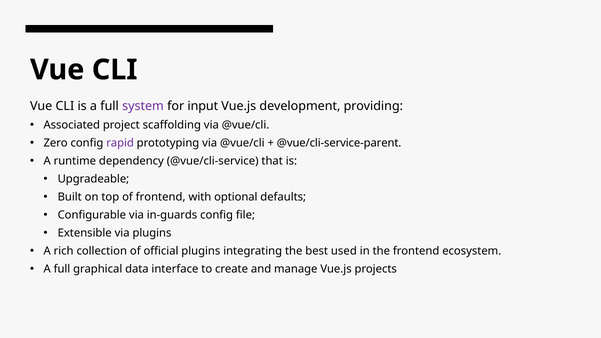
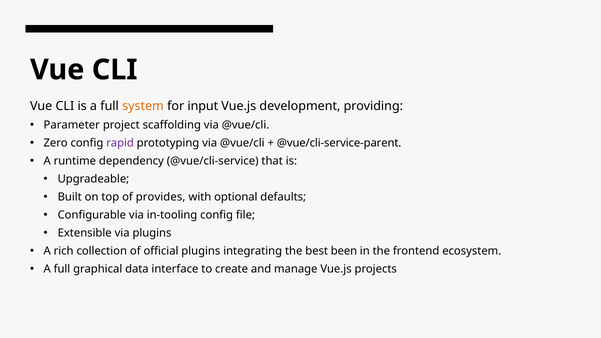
system colour: purple -> orange
Associated: Associated -> Parameter
of frontend: frontend -> provides
in-guards: in-guards -> in-tooling
used: used -> been
